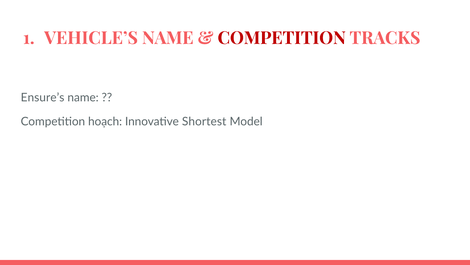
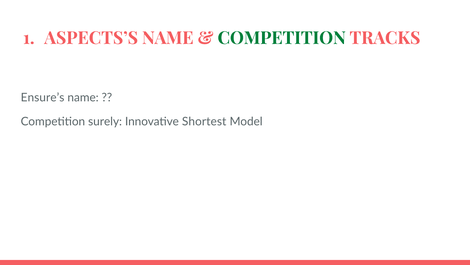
VEHICLE’S: VEHICLE’S -> ASPECTS’S
COMPETITION at (282, 38) colour: red -> green
hoạch: hoạch -> surely
